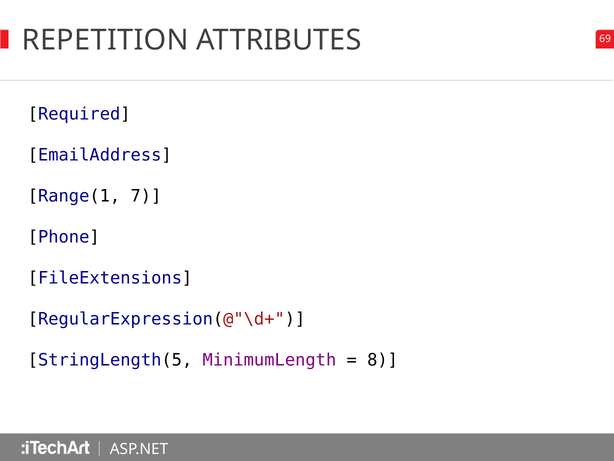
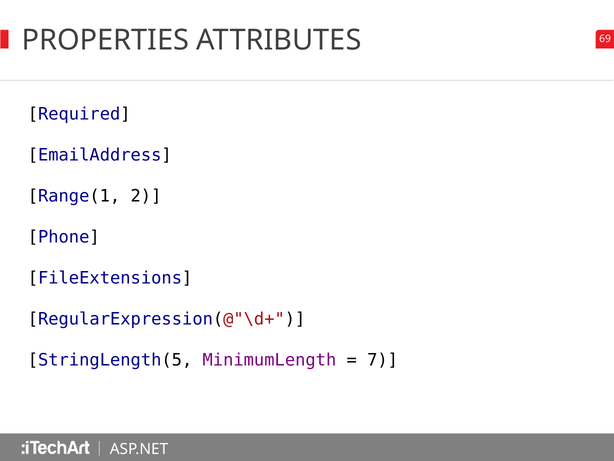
REPETITION: REPETITION -> PROPERTIES
7: 7 -> 2
8: 8 -> 7
